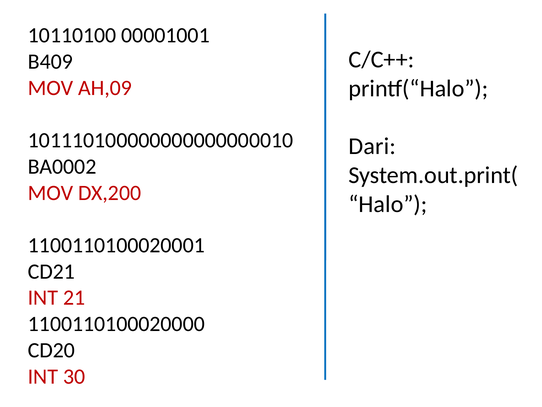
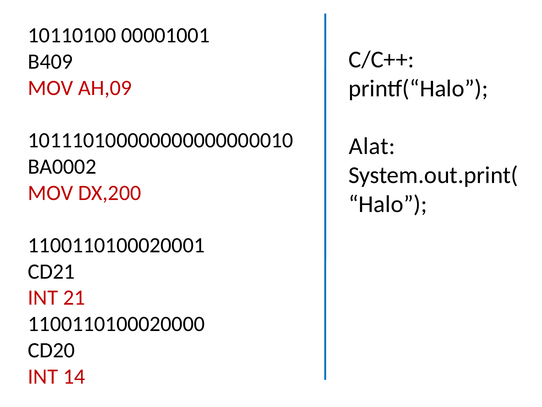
Dari: Dari -> Alat
30: 30 -> 14
